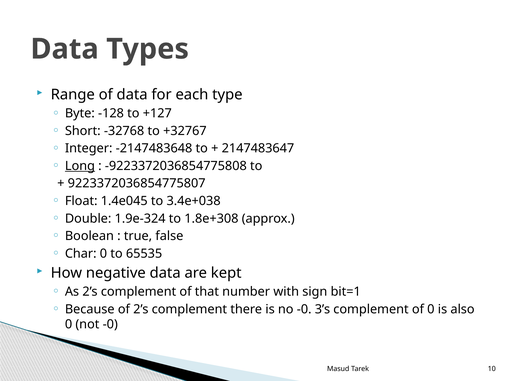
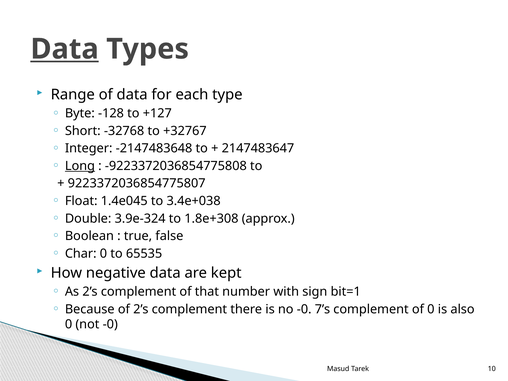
Data at (65, 49) underline: none -> present
1.9e-324: 1.9e-324 -> 3.9e-324
3’s: 3’s -> 7’s
